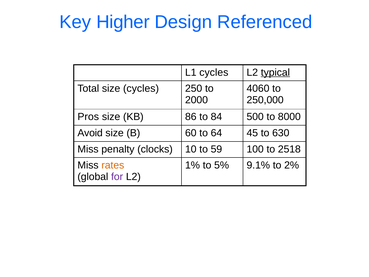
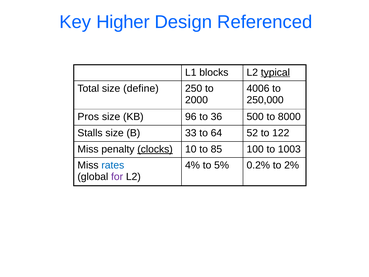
L1 cycles: cycles -> blocks
size cycles: cycles -> define
4060: 4060 -> 4006
86: 86 -> 96
84: 84 -> 36
Avoid: Avoid -> Stalls
60: 60 -> 33
45: 45 -> 52
630: 630 -> 122
clocks underline: none -> present
59: 59 -> 85
2518: 2518 -> 1003
rates colour: orange -> blue
1%: 1% -> 4%
9.1%: 9.1% -> 0.2%
